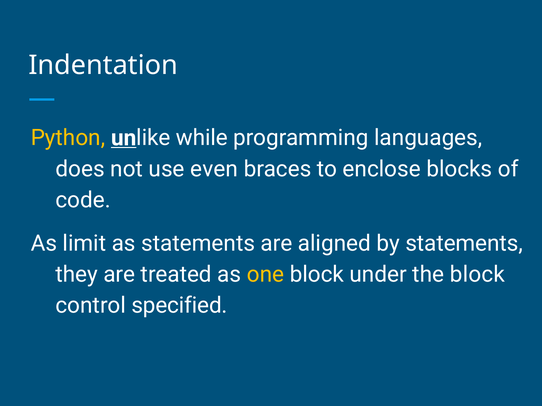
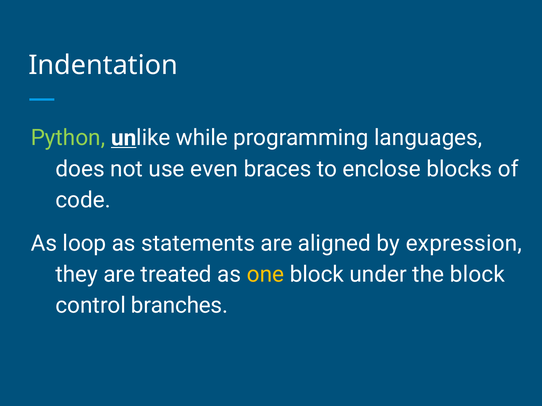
Python colour: yellow -> light green
limit: limit -> loop
by statements: statements -> expression
specified: specified -> branches
